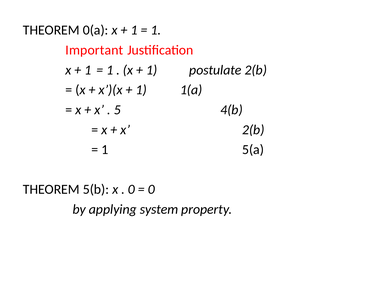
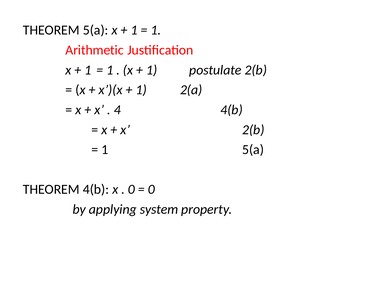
THEOREM 0(a: 0(a -> 5(a
Important: Important -> Arithmetic
1(a: 1(a -> 2(a
5: 5 -> 4
THEOREM 5(b: 5(b -> 4(b
